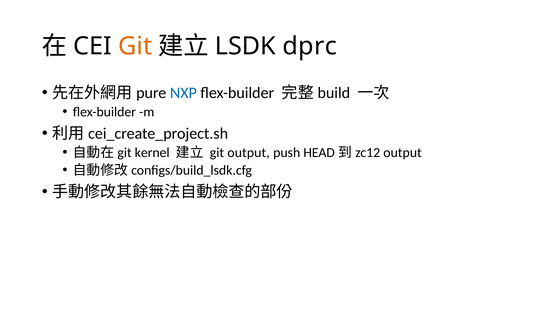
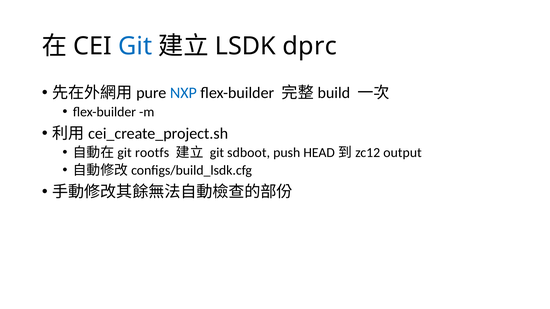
Git at (135, 46) colour: orange -> blue
kernel: kernel -> rootfs
git output: output -> sdboot
